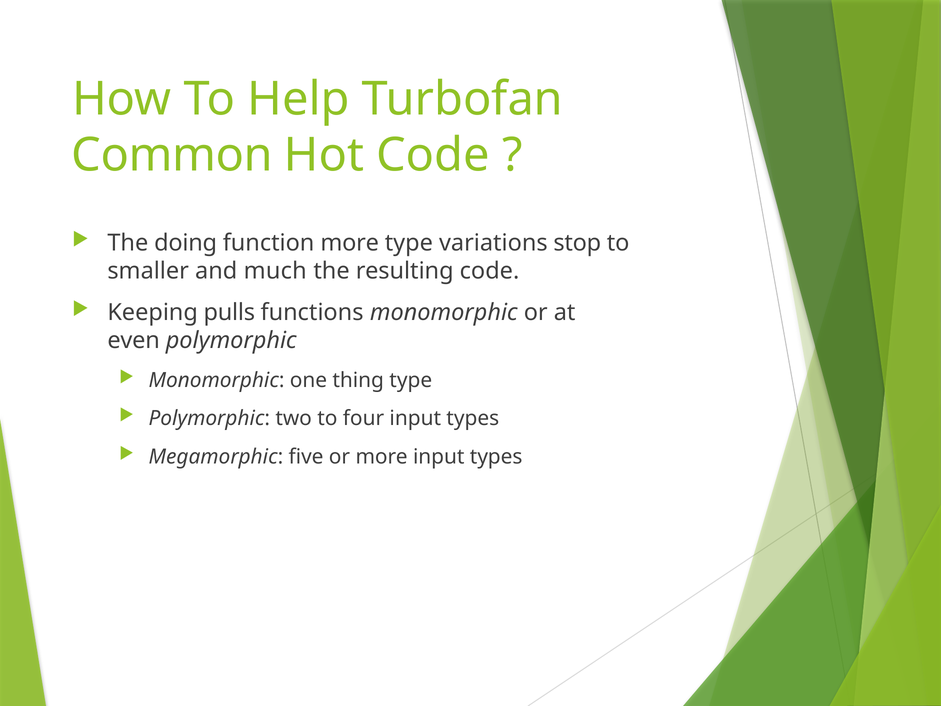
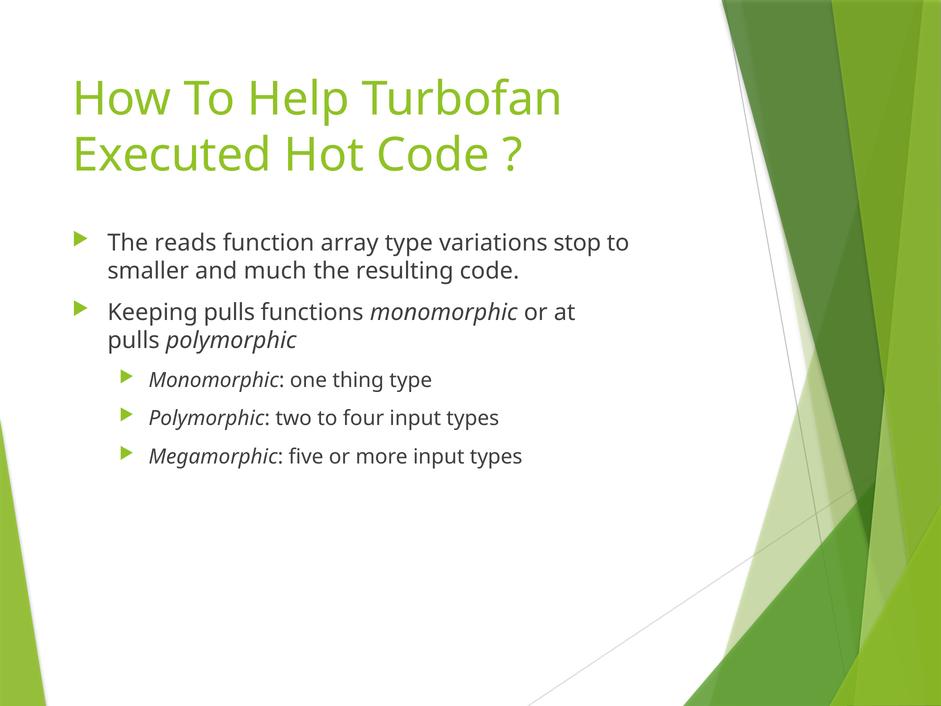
Common: Common -> Executed
doing: doing -> reads
function more: more -> array
even at (134, 341): even -> pulls
